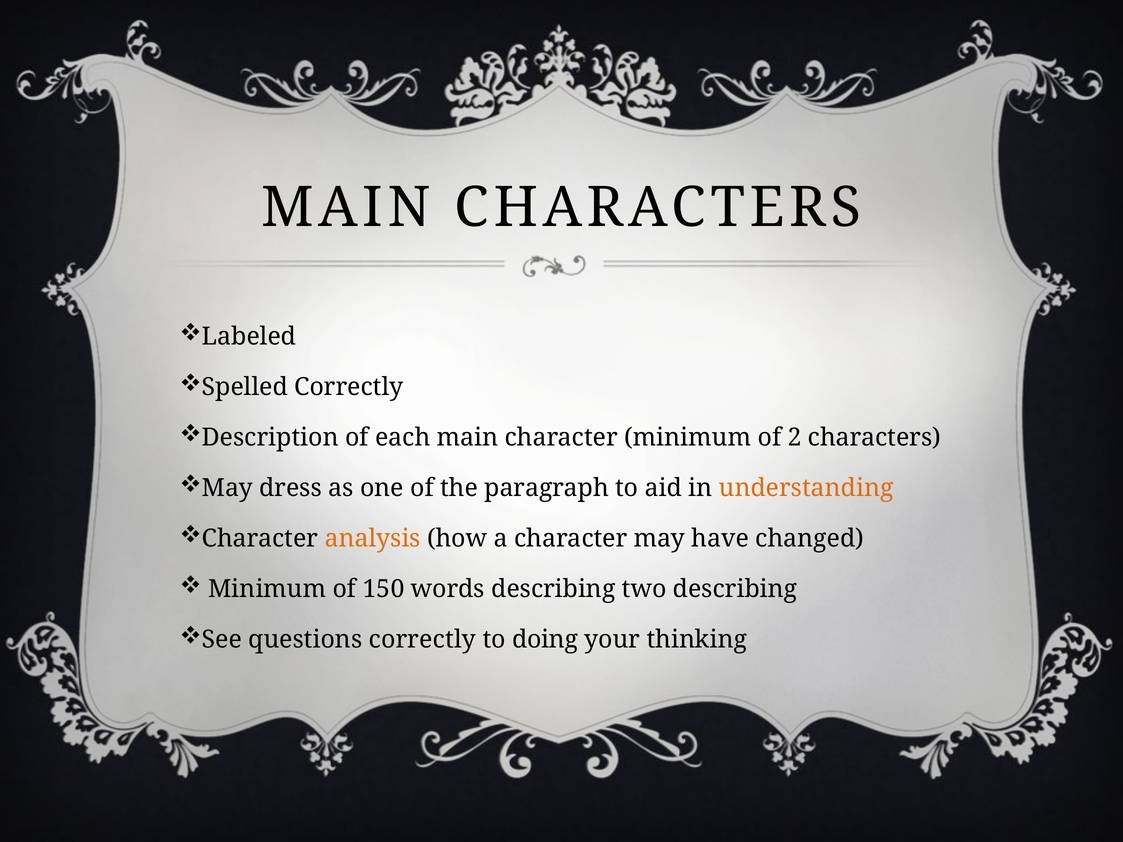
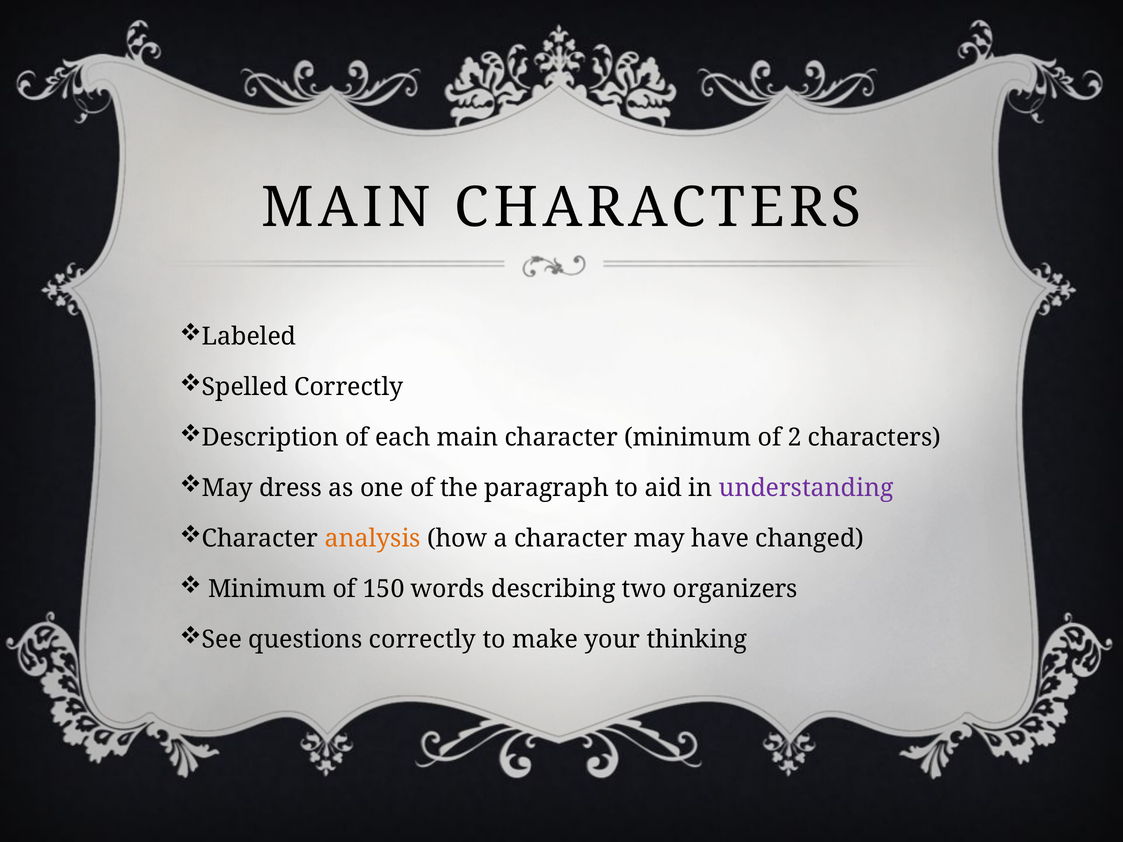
understanding colour: orange -> purple
two describing: describing -> organizers
doing: doing -> make
